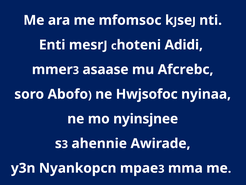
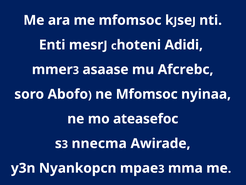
ne Hwjsofoc: Hwjsofoc -> Mfomsoc
nyinsjnee: nyinsjnee -> ateasefoc
ahennie: ahennie -> nnecma
